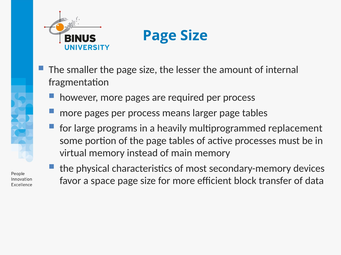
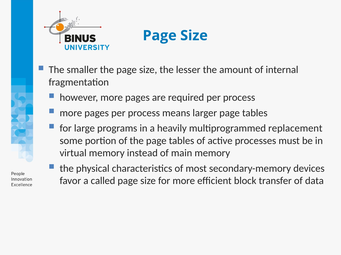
space: space -> called
